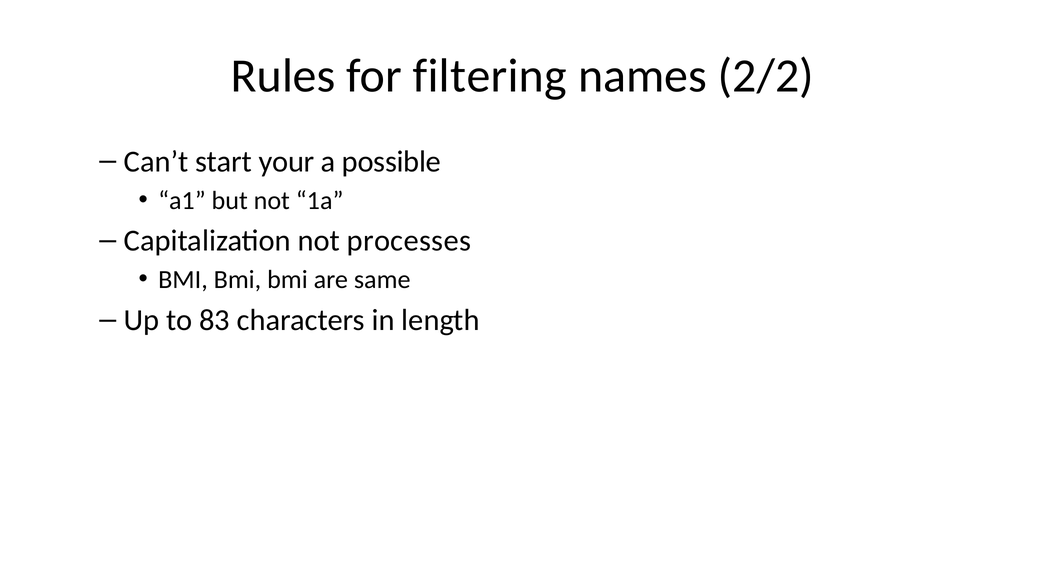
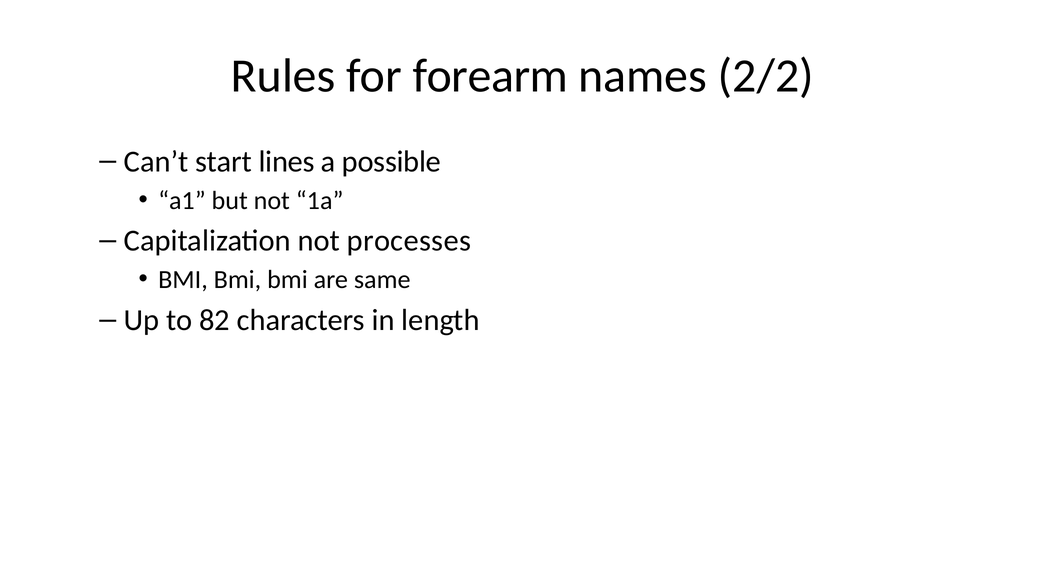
filtering: filtering -> forearm
your: your -> lines
83: 83 -> 82
